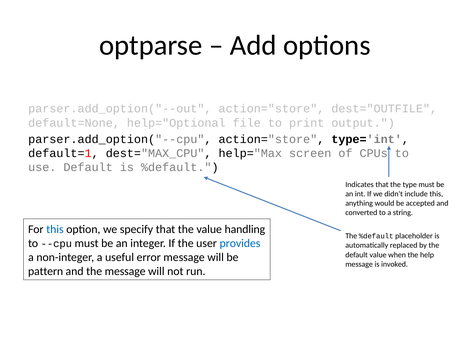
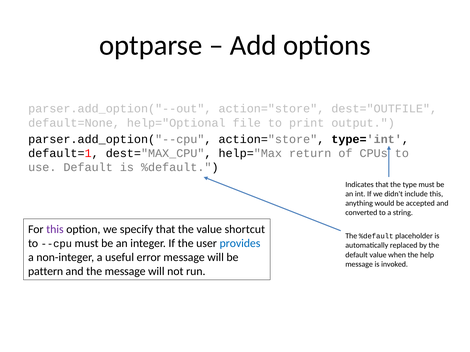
screen: screen -> return
this at (55, 229) colour: blue -> purple
handling: handling -> shortcut
